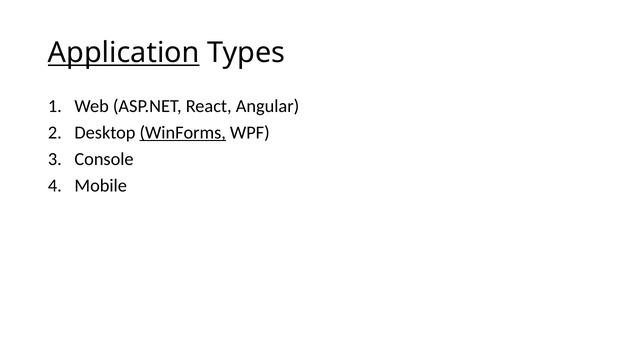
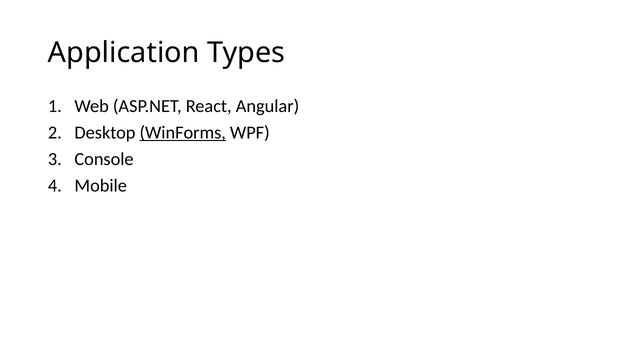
Application underline: present -> none
